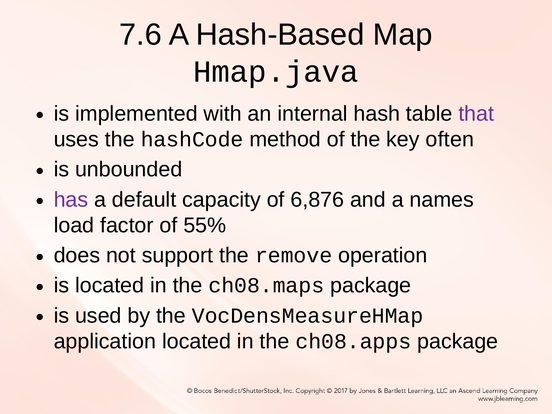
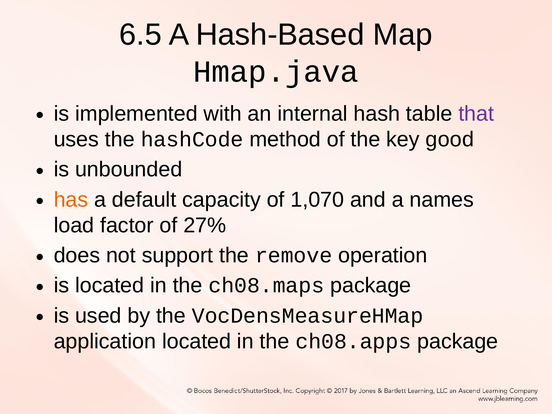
7.6: 7.6 -> 6.5
often: often -> good
has colour: purple -> orange
6,876: 6,876 -> 1,070
55%: 55% -> 27%
